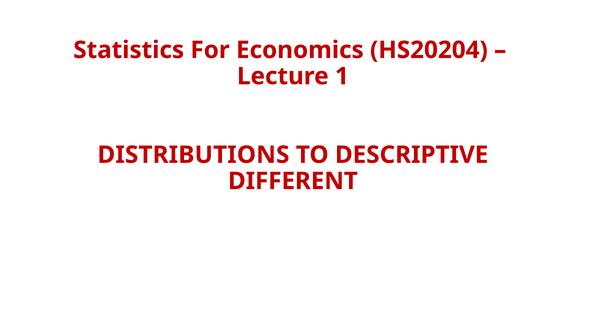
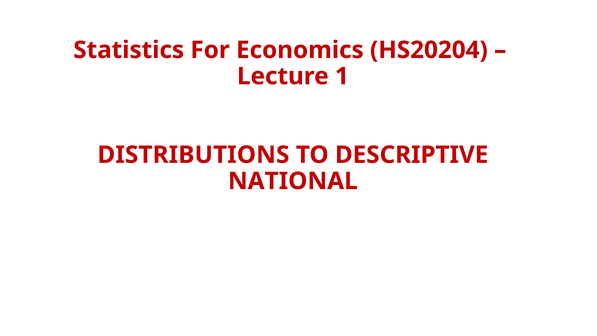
DIFFERENT: DIFFERENT -> NATIONAL
